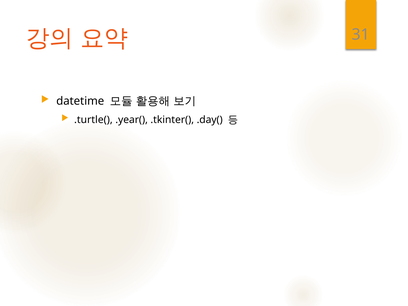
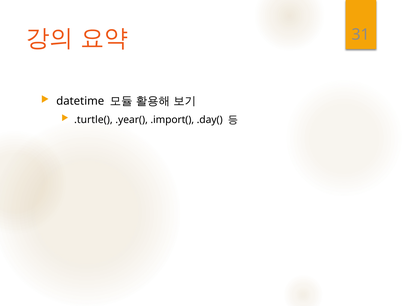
.tkinter(: .tkinter( -> .import(
